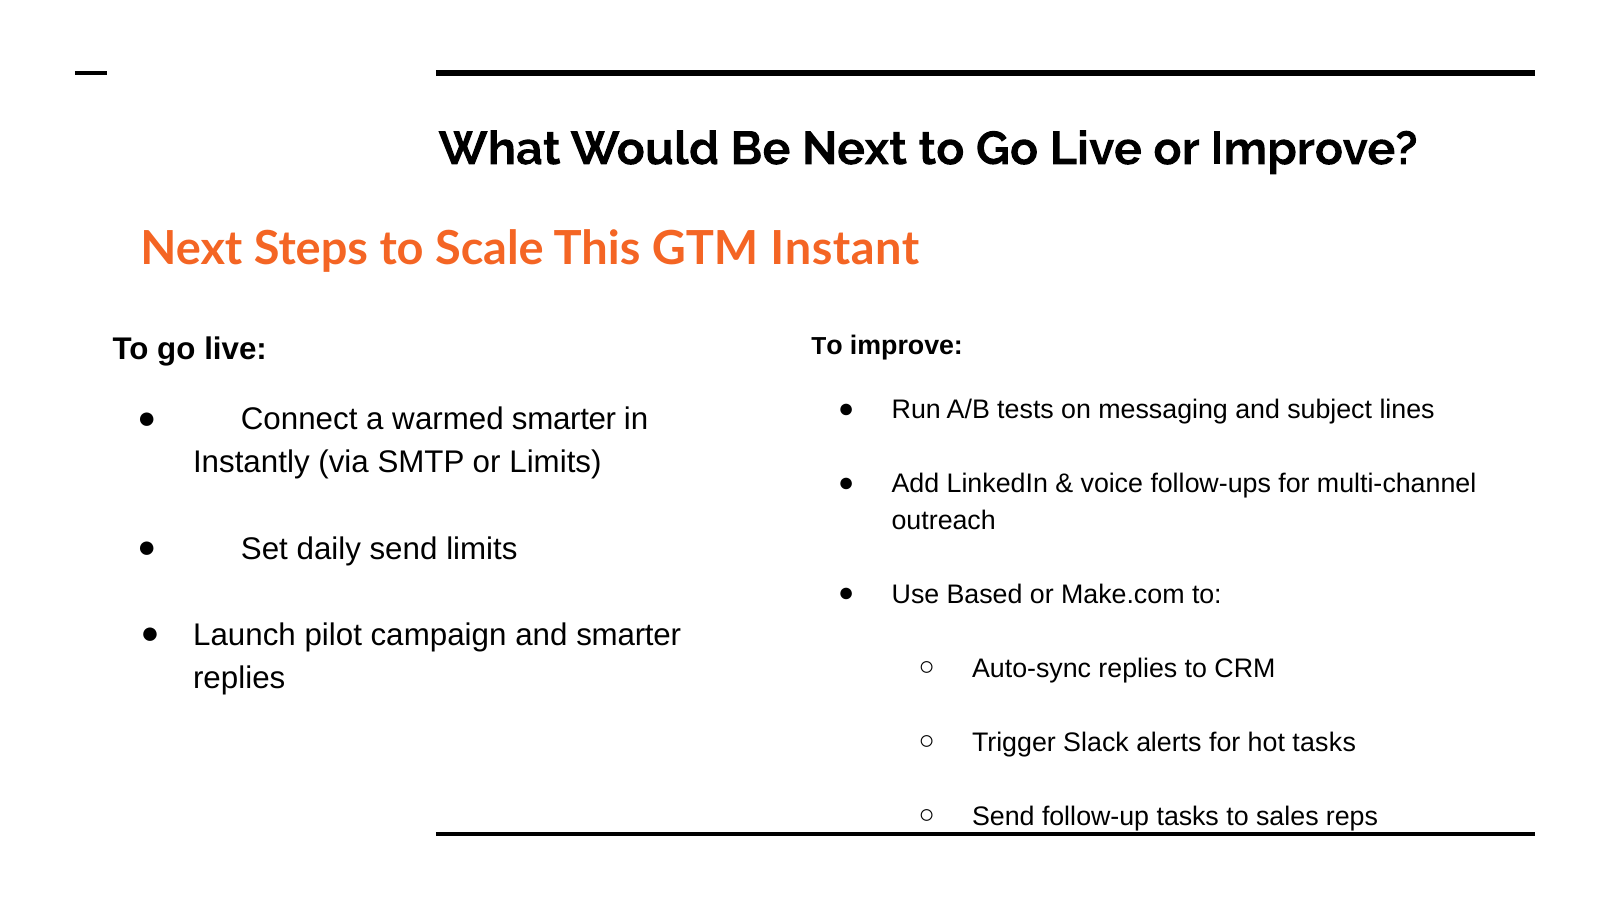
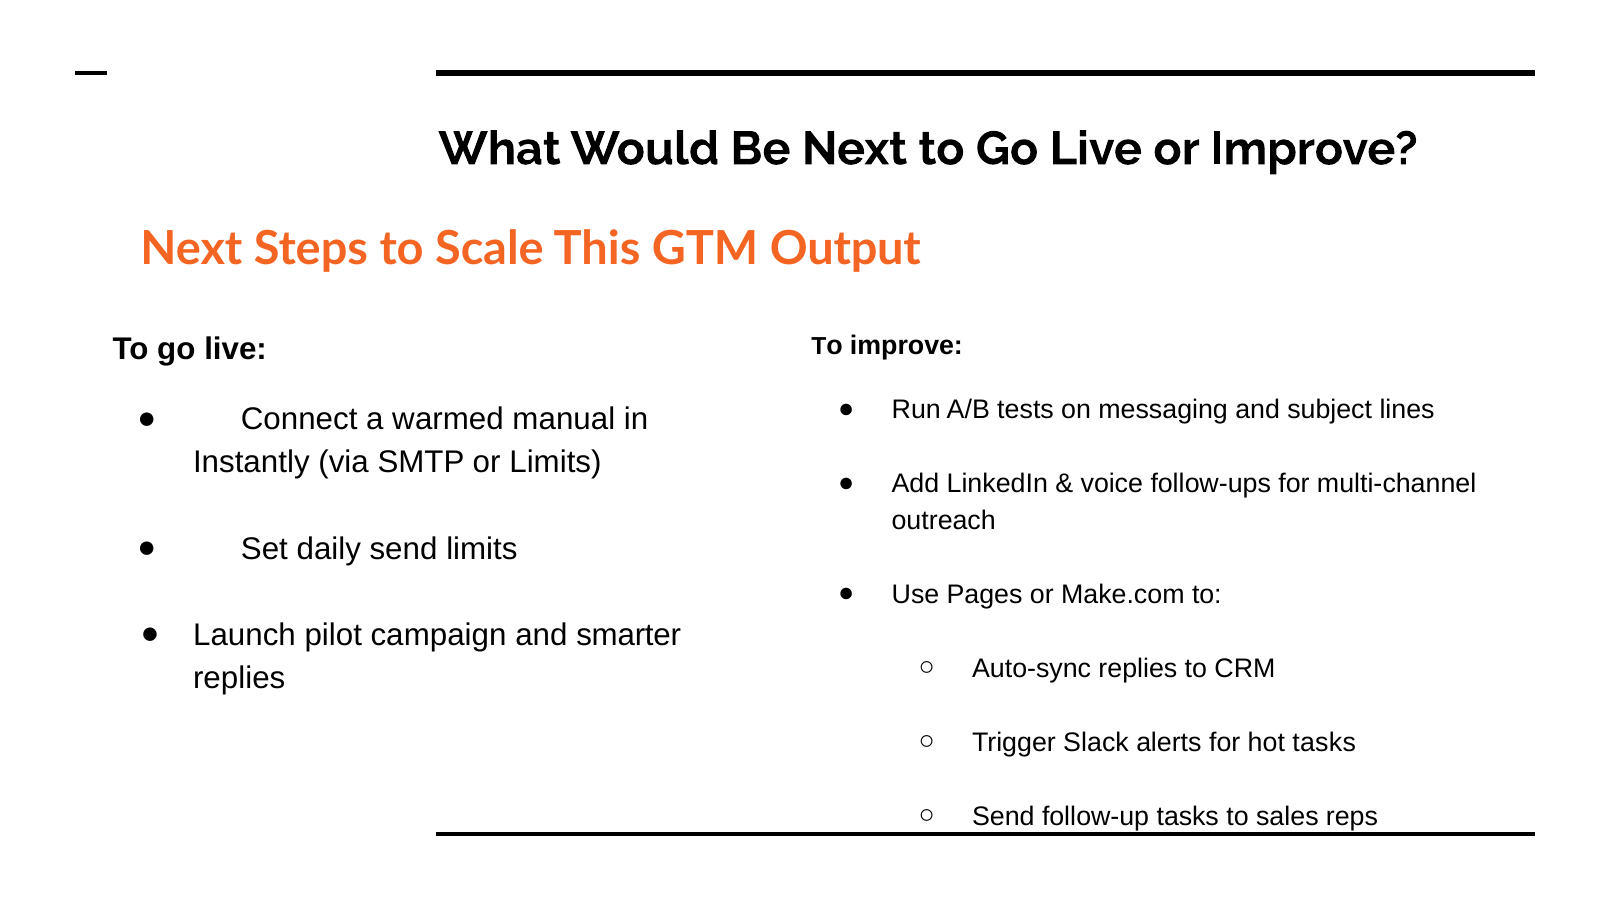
Instant: Instant -> Output
warmed smarter: smarter -> manual
Based: Based -> Pages
